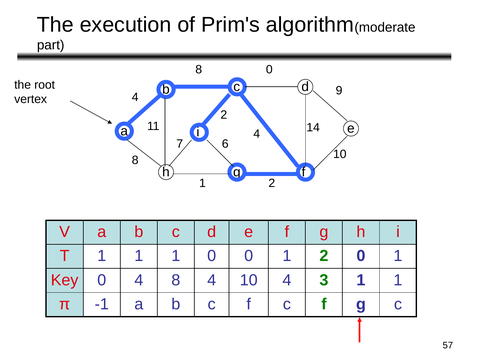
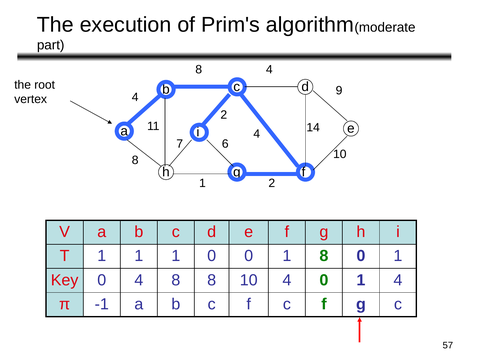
8 0: 0 -> 4
1 2: 2 -> 8
8 4: 4 -> 8
4 3: 3 -> 0
1 at (398, 280): 1 -> 4
